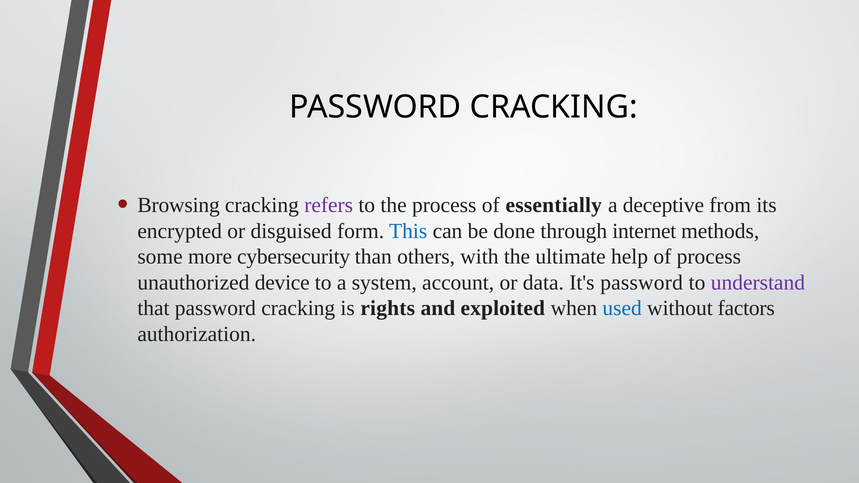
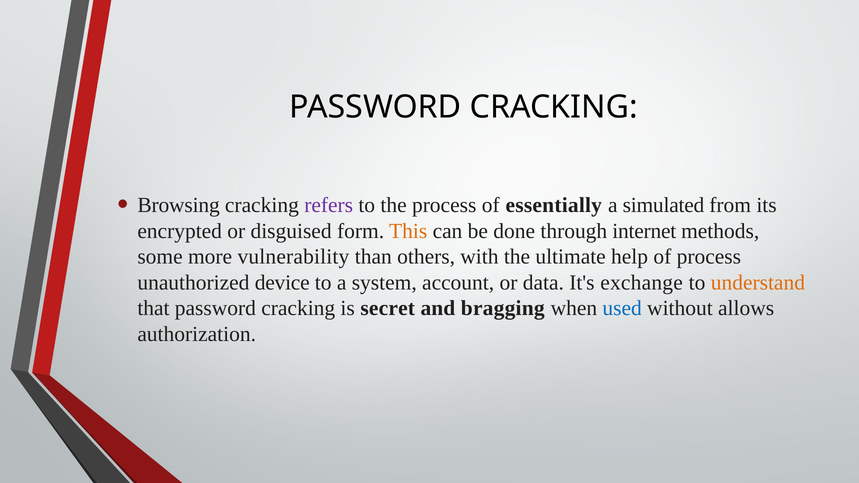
deceptive: deceptive -> simulated
This colour: blue -> orange
cybersecurity: cybersecurity -> vulnerability
It's password: password -> exchange
understand colour: purple -> orange
rights: rights -> secret
exploited: exploited -> bragging
factors: factors -> allows
